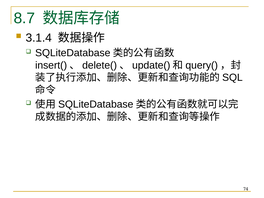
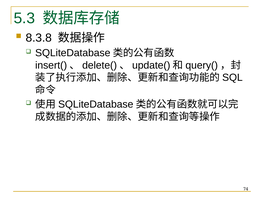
8.7: 8.7 -> 5.3
3.1.4: 3.1.4 -> 8.3.8
